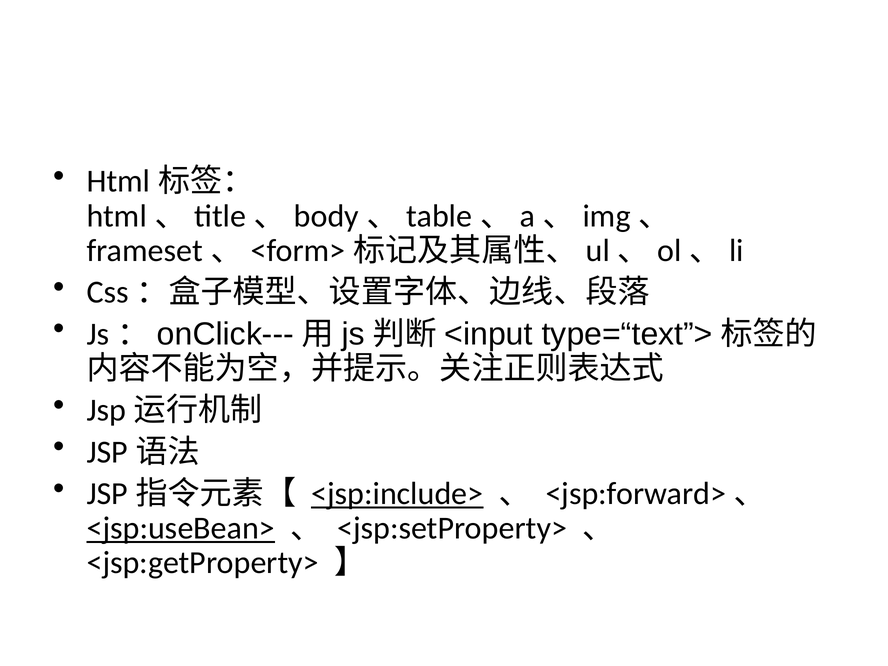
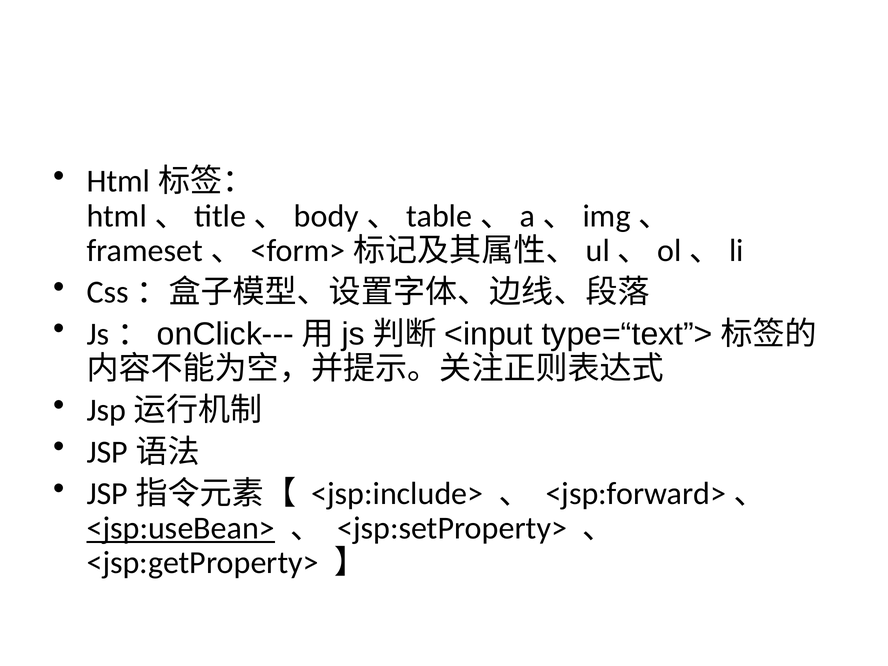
<jsp:include> underline: present -> none
